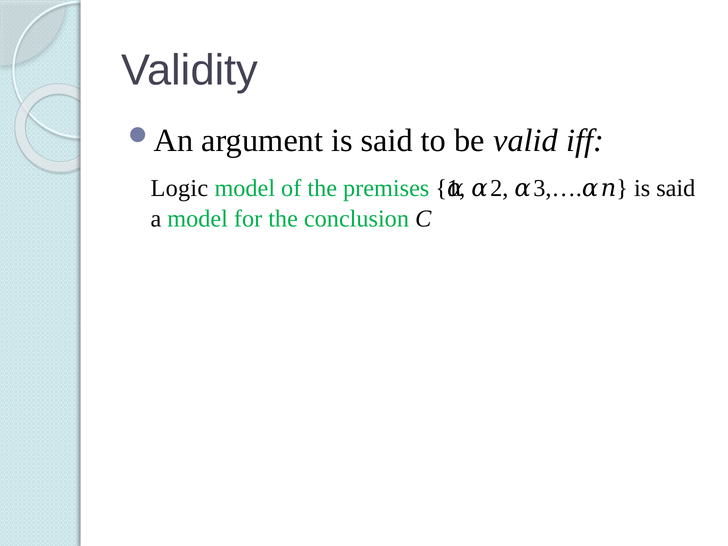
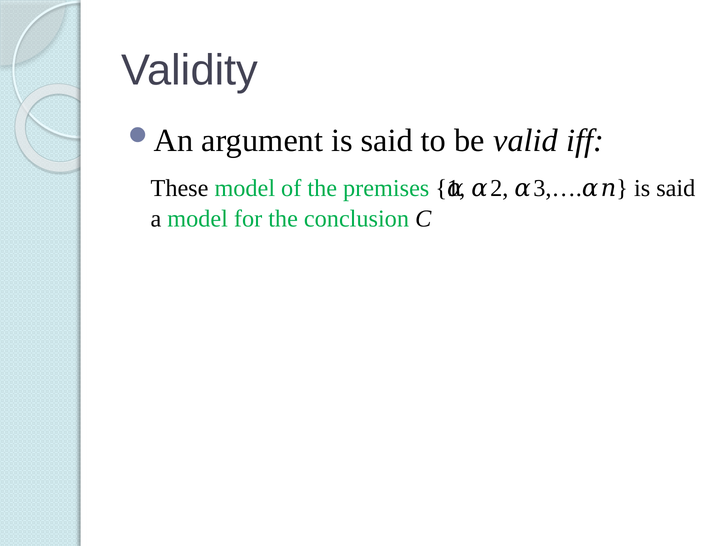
Logic: Logic -> These
